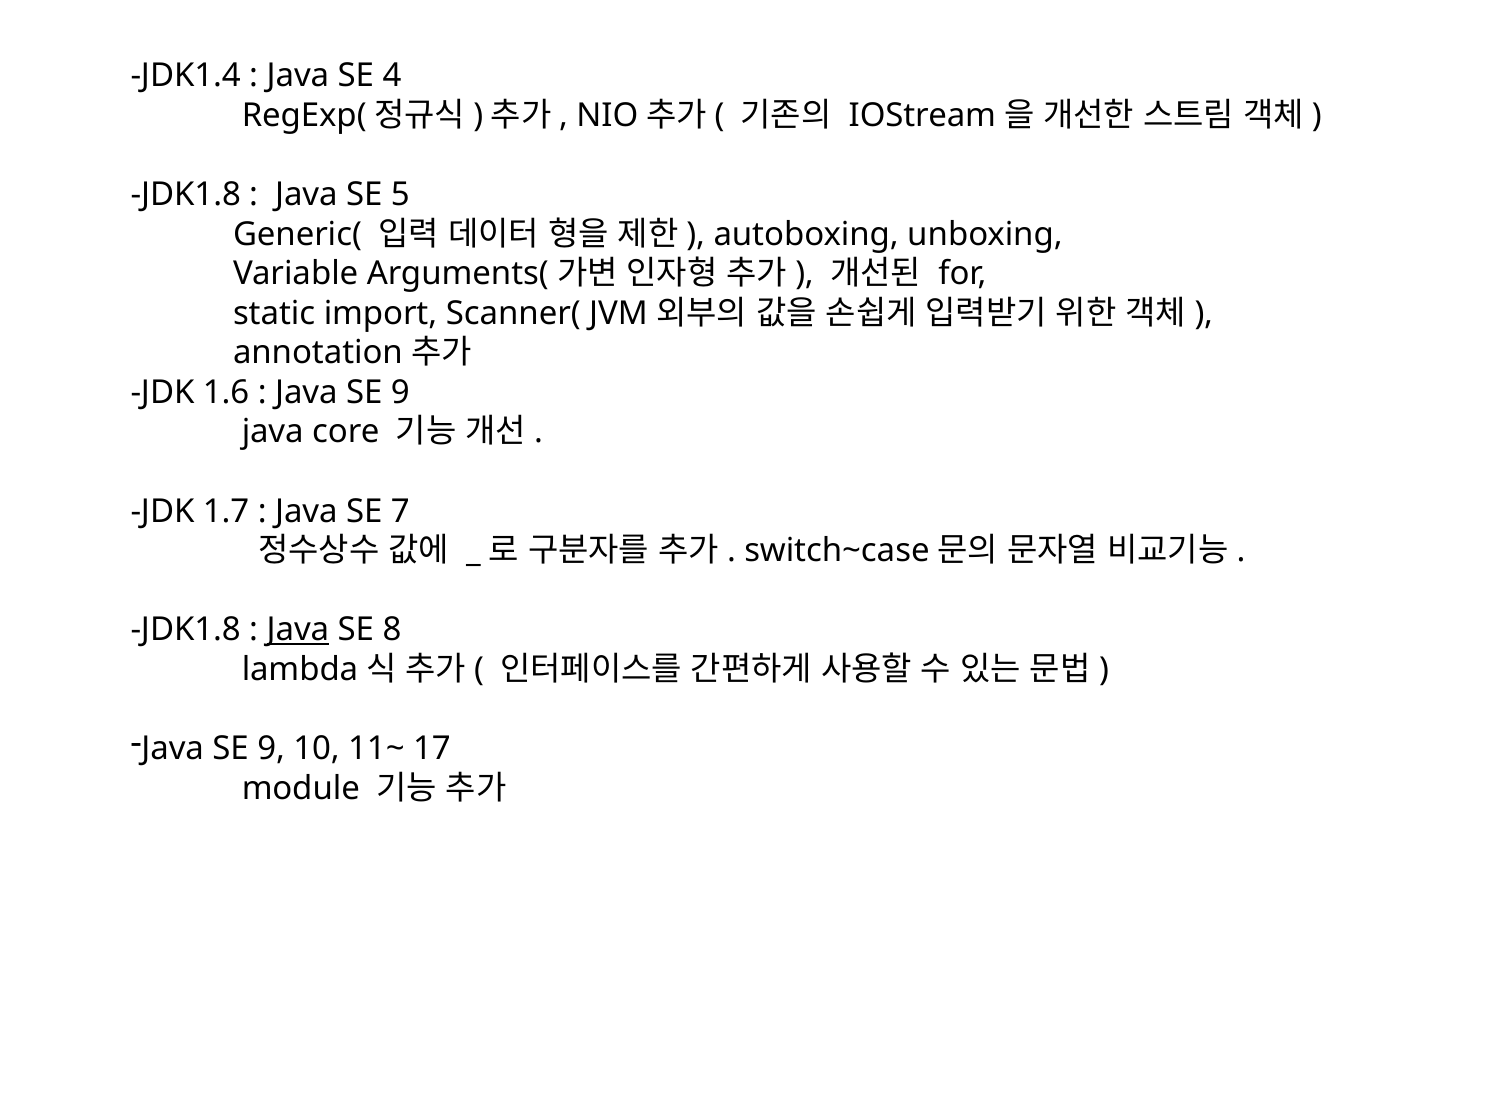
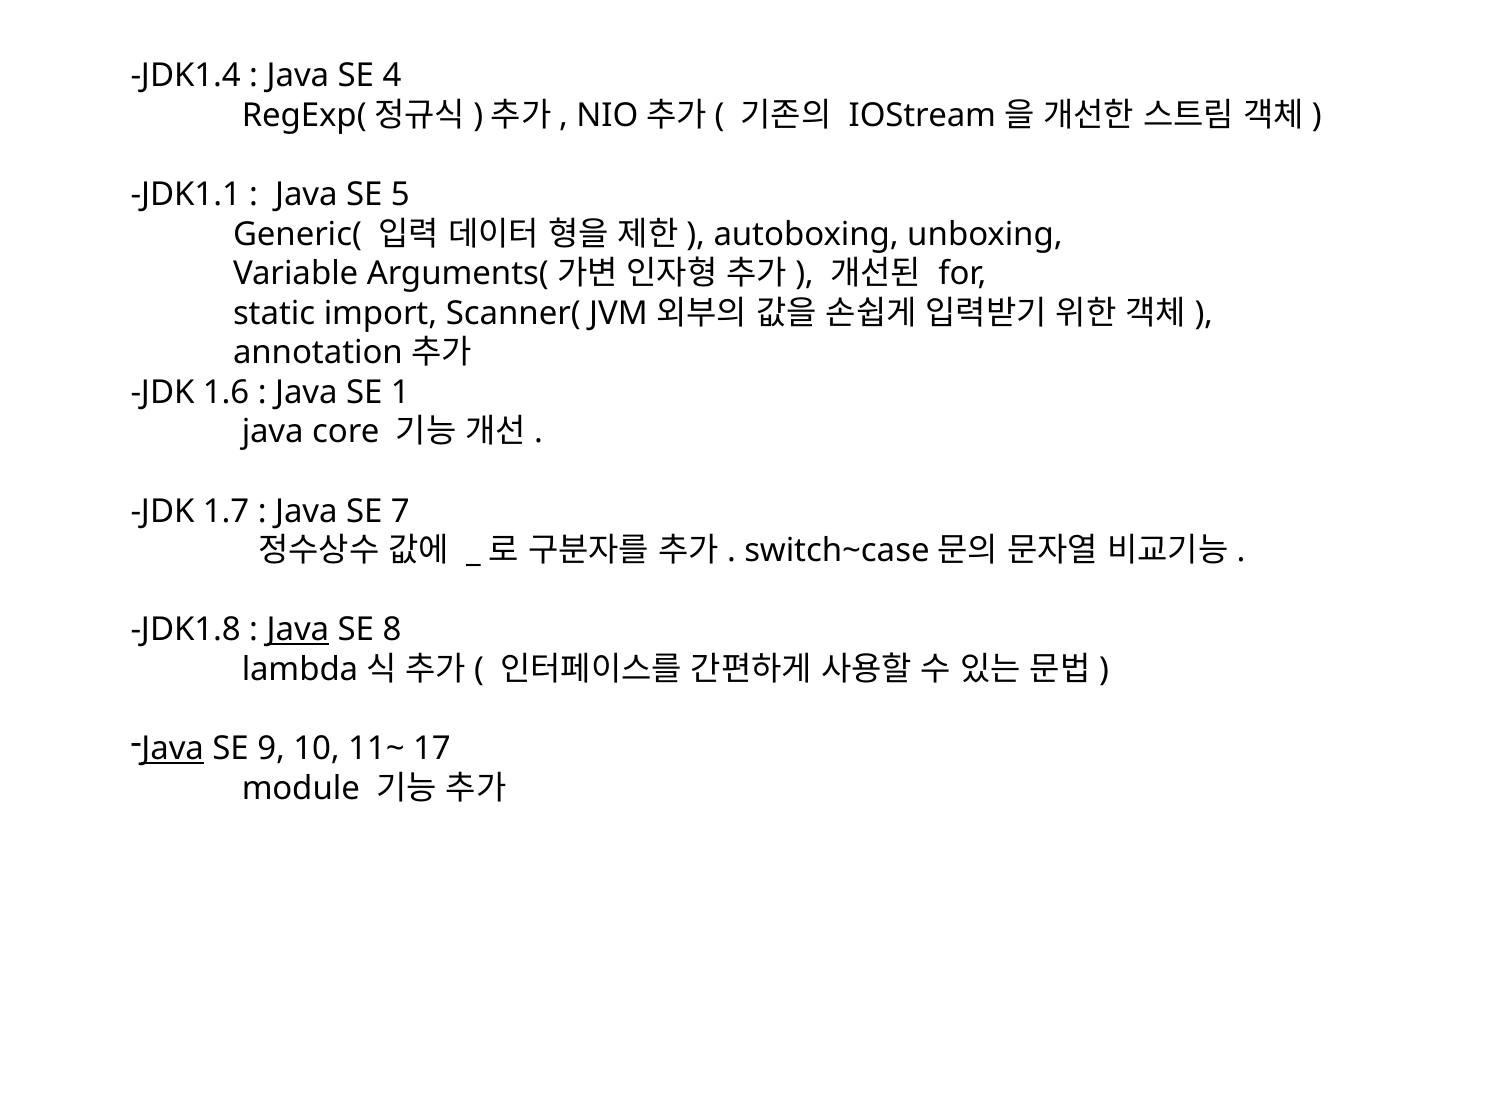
JDK1.8 at (186, 195): JDK1.8 -> JDK1.1
9 at (400, 392): 9 -> 1
Java at (173, 749) underline: none -> present
